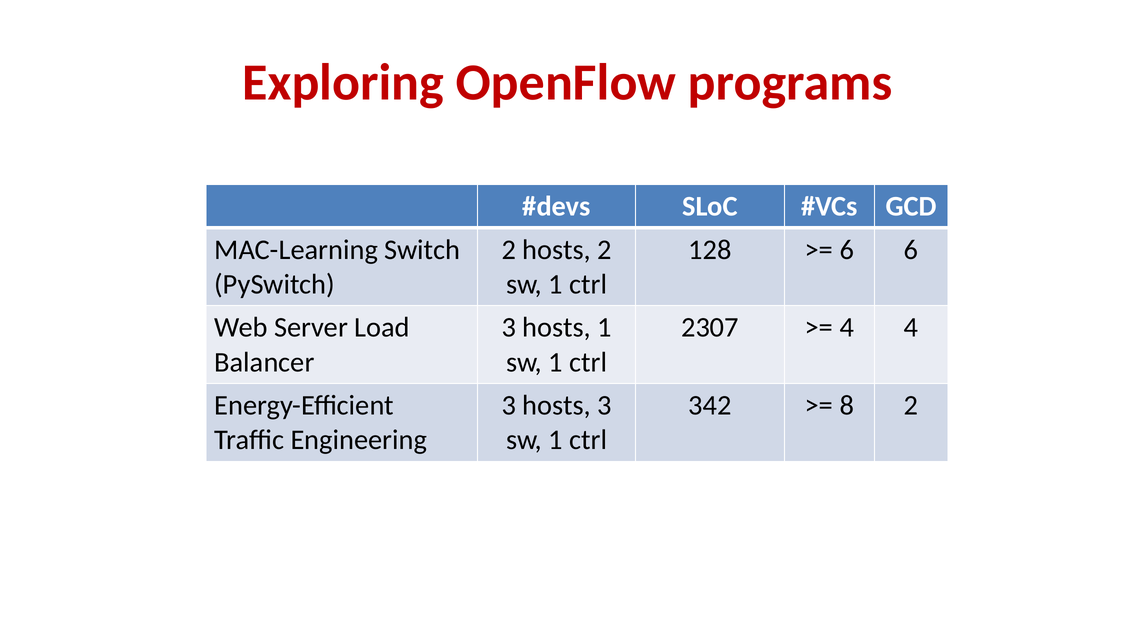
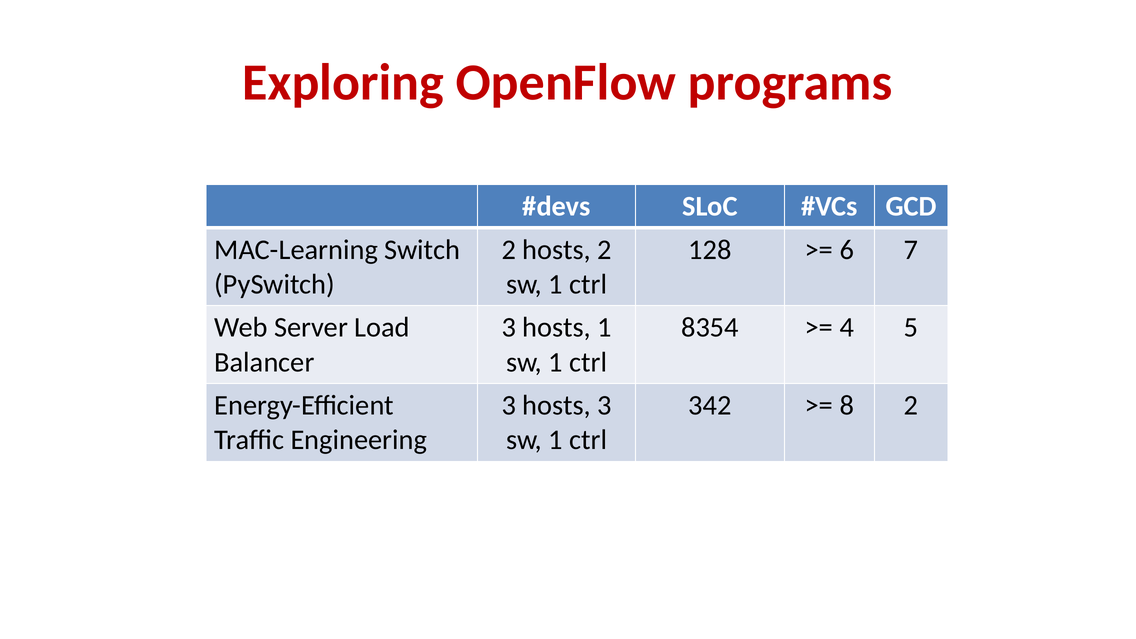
6 6: 6 -> 7
2307: 2307 -> 8354
4 4: 4 -> 5
